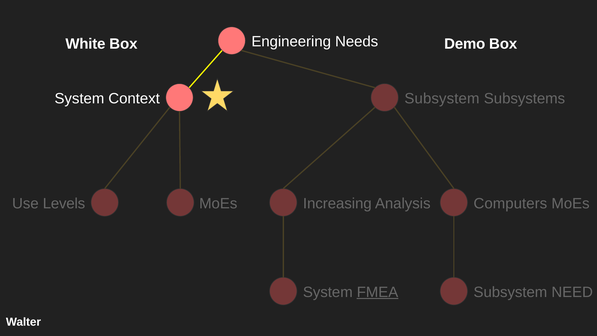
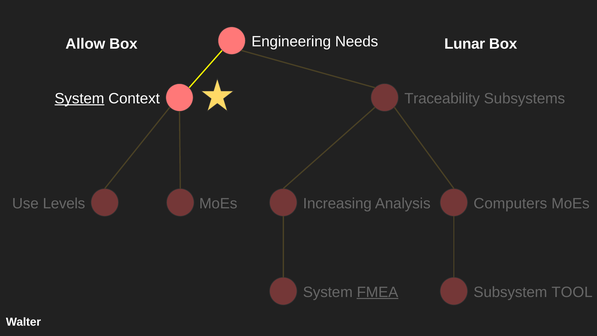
White: White -> Allow
Demo: Demo -> Lunar
System at (79, 98) underline: none -> present
Subsystem at (442, 98): Subsystem -> Traceability
NEED: NEED -> TOOL
